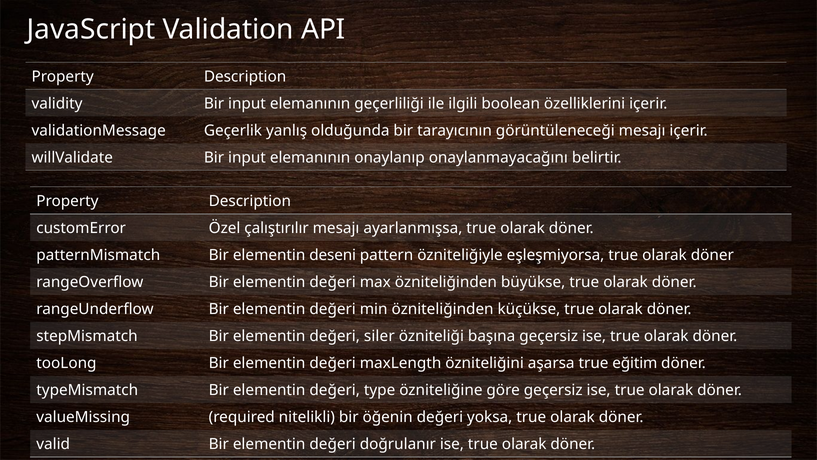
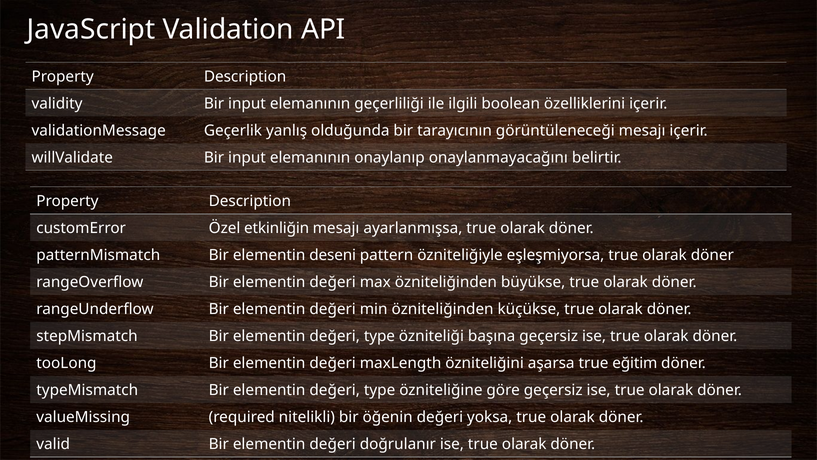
çalıştırılır: çalıştırılır -> etkinliğin
siler at (379, 336): siler -> type
